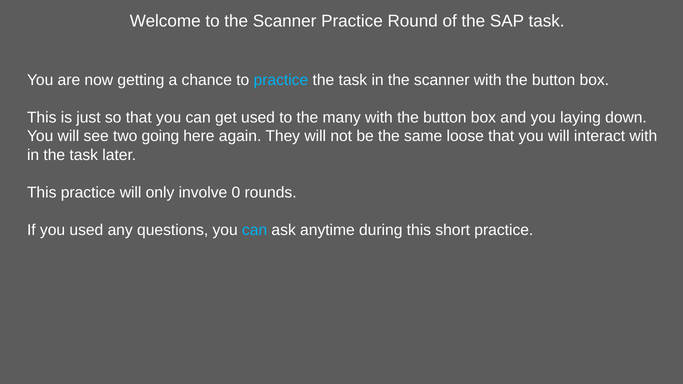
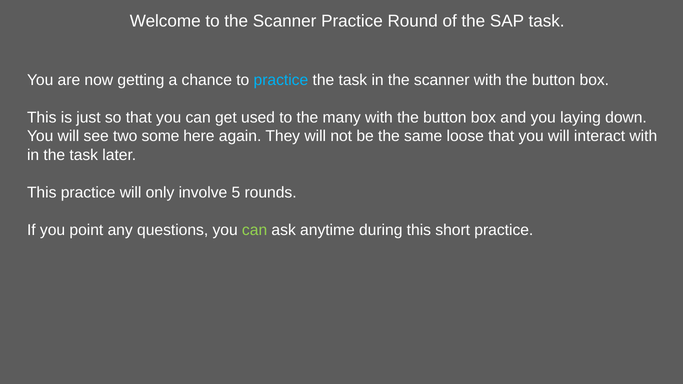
going: going -> some
0: 0 -> 5
you used: used -> point
can at (255, 230) colour: light blue -> light green
